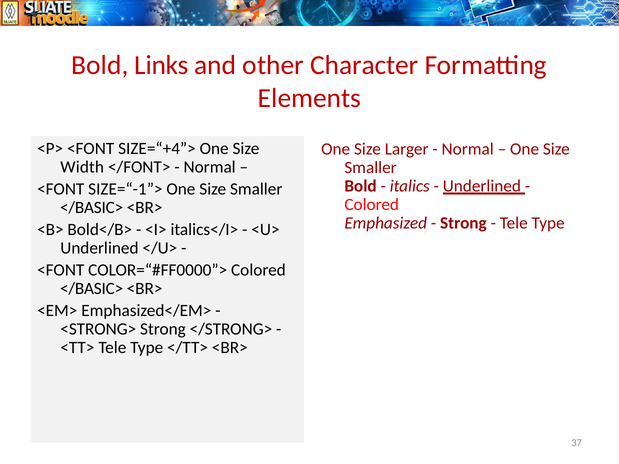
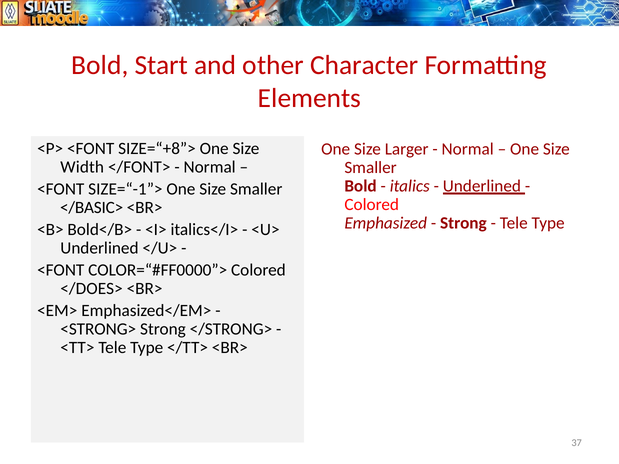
Links: Links -> Start
SIZE=“+4”>: SIZE=“+4”> -> SIZE=“+8”>
</BASIC> at (92, 289): </BASIC> -> </DOES>
